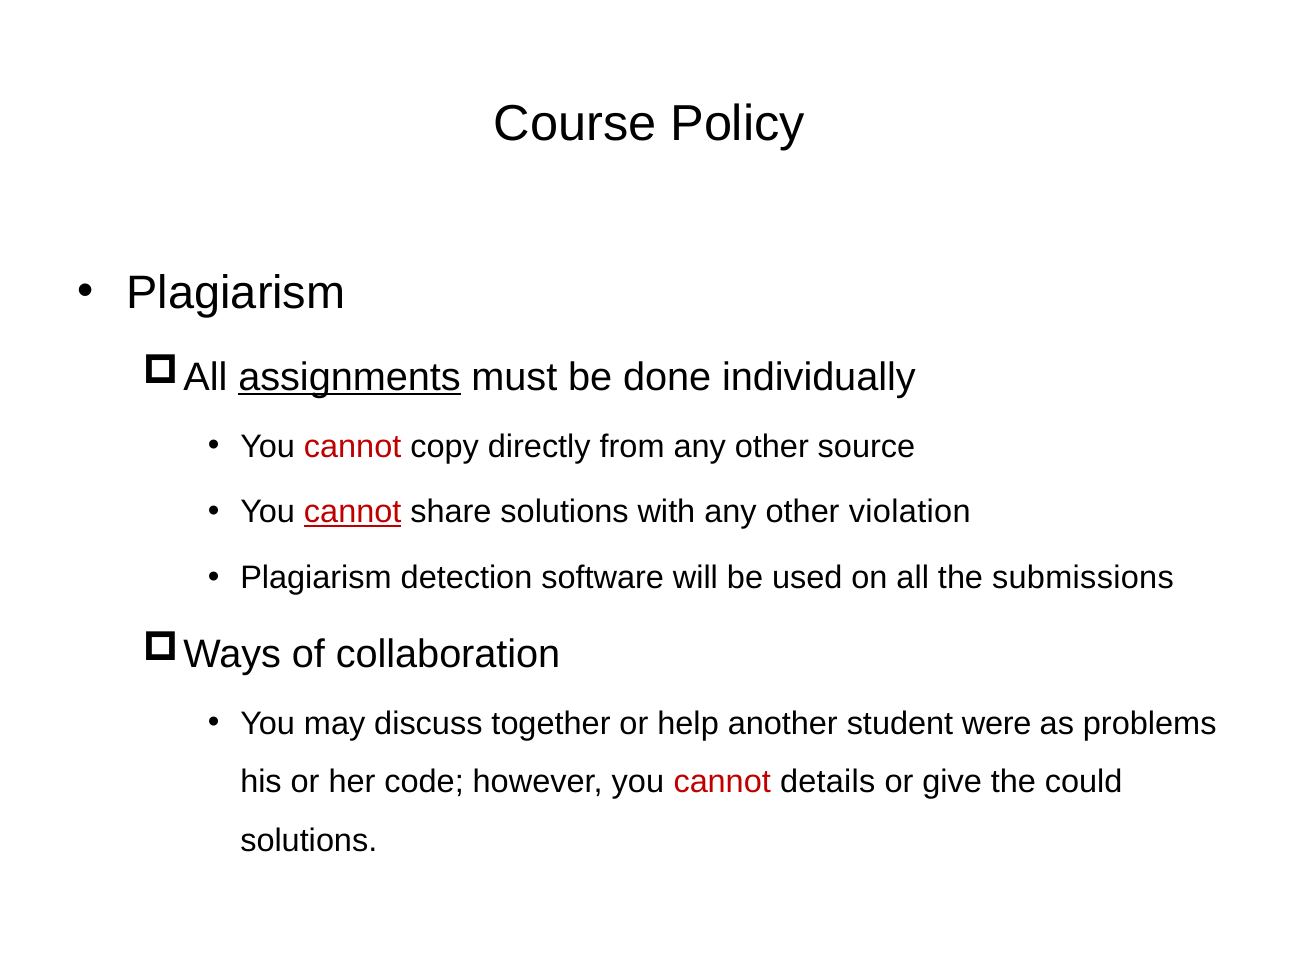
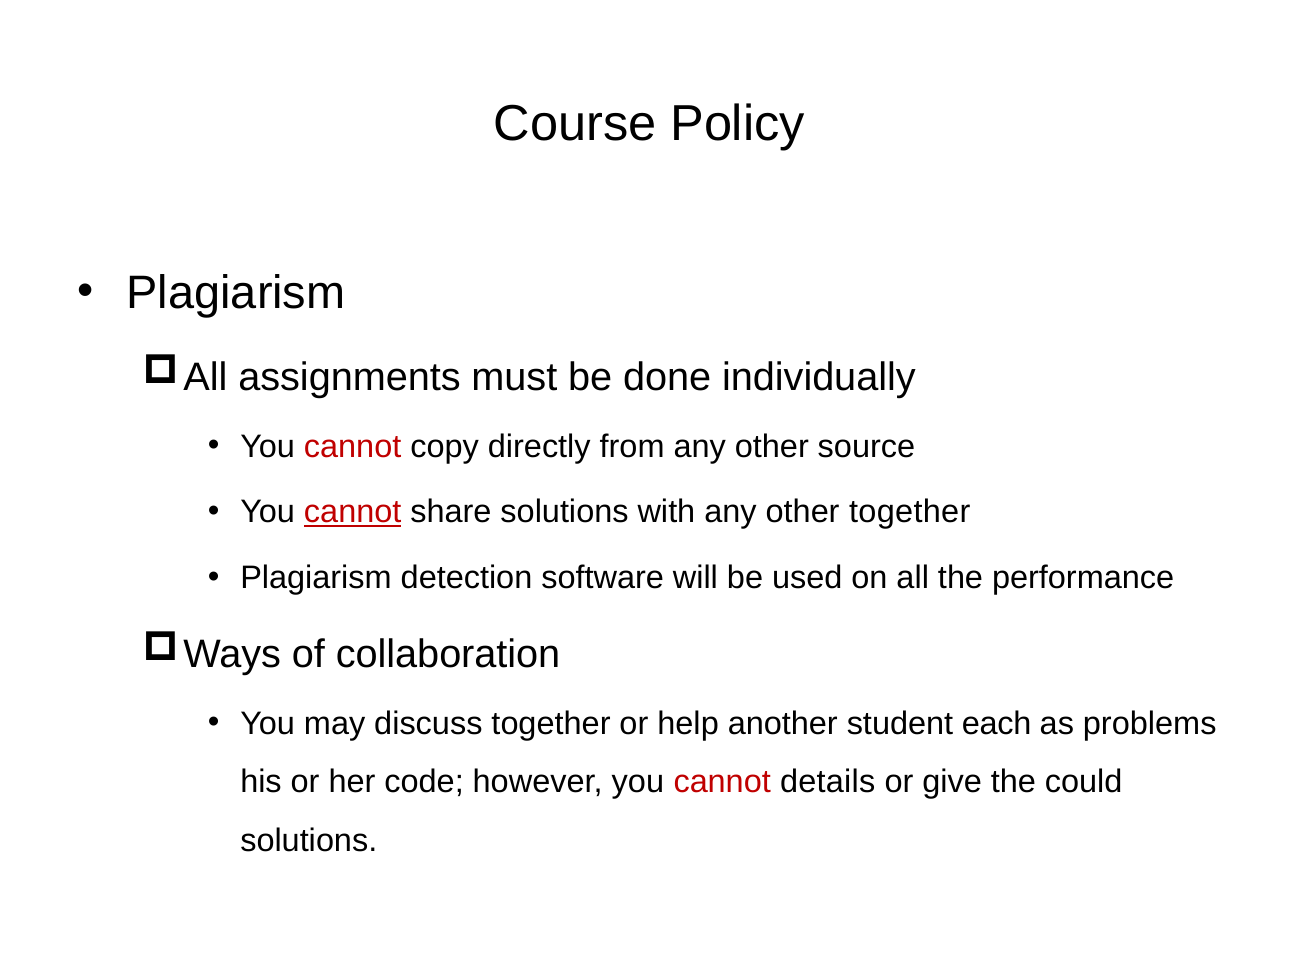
assignments underline: present -> none
other violation: violation -> together
submissions: submissions -> performance
were: were -> each
